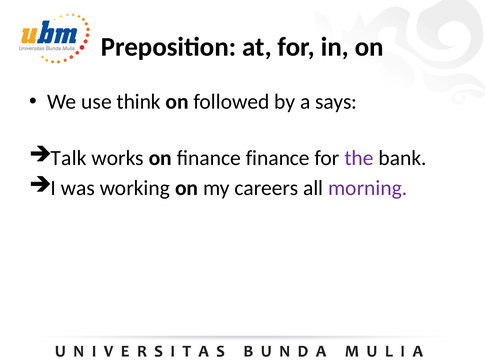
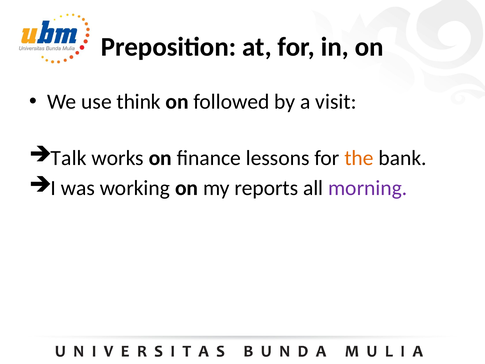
says: says -> visit
finance finance: finance -> lessons
the colour: purple -> orange
careers: careers -> reports
